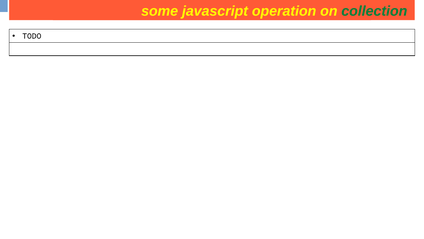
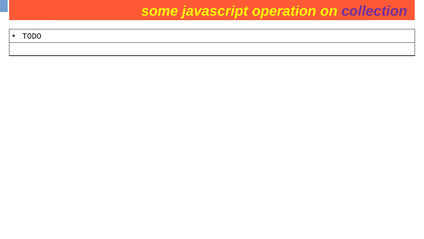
collection at (374, 11) colour: green -> purple
